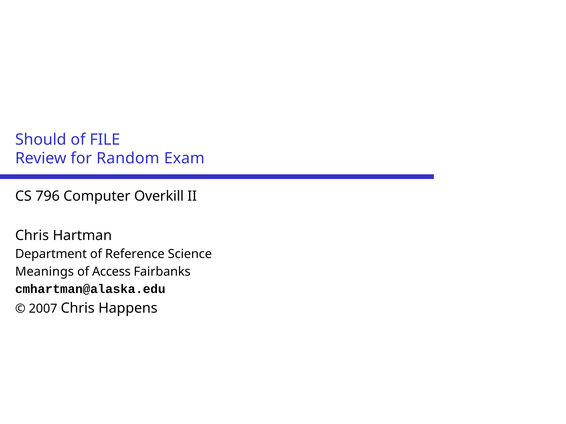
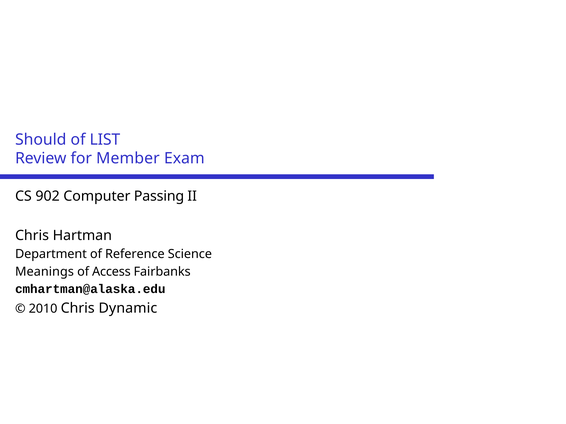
FILE: FILE -> LIST
Random: Random -> Member
796: 796 -> 902
Overkill: Overkill -> Passing
2007: 2007 -> 2010
Happens: Happens -> Dynamic
